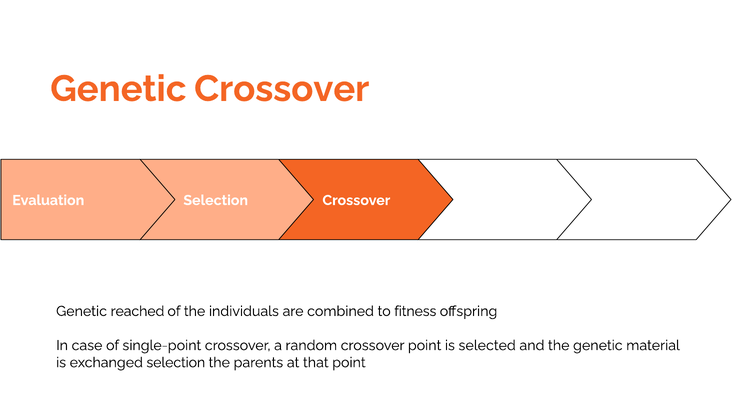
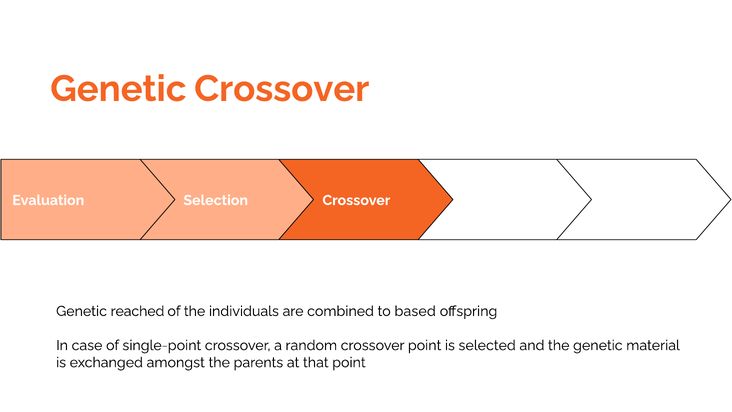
fitness: fitness -> based
exchanged selection: selection -> amongst
